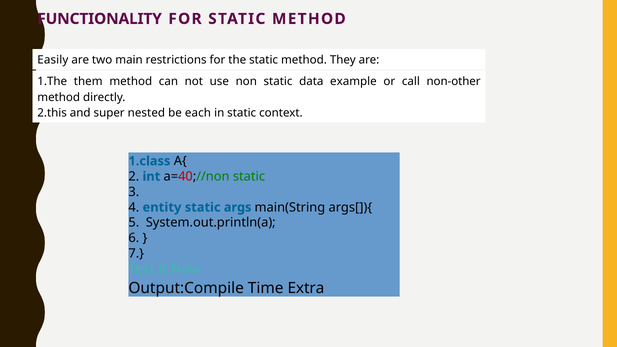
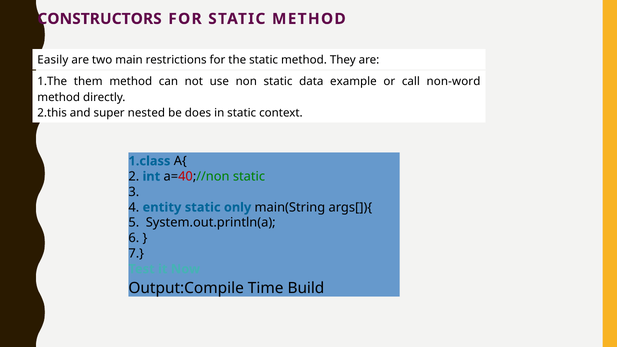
FUNCTIONALITY: FUNCTIONALITY -> CONSTRUCTORS
non-other: non-other -> non-word
each: each -> does
args: args -> only
Extra: Extra -> Build
